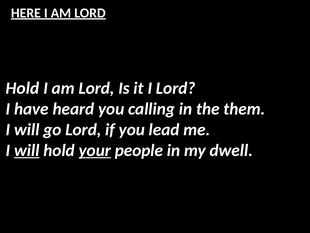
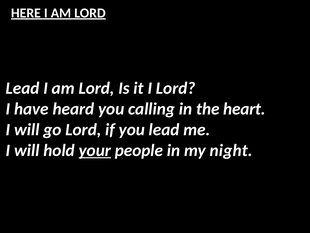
Hold at (22, 88): Hold -> Lead
them: them -> heart
will at (27, 150) underline: present -> none
dwell: dwell -> night
